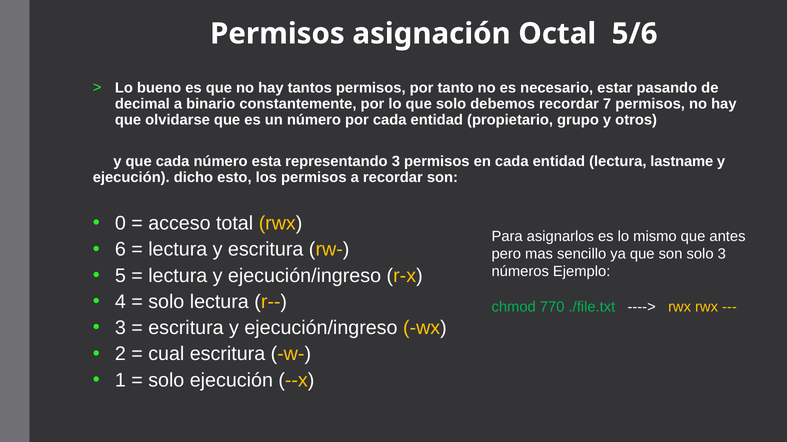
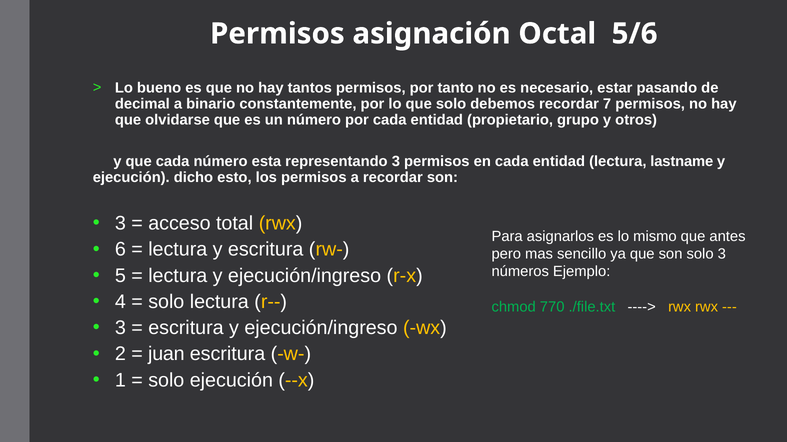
0 at (120, 224): 0 -> 3
cual: cual -> juan
